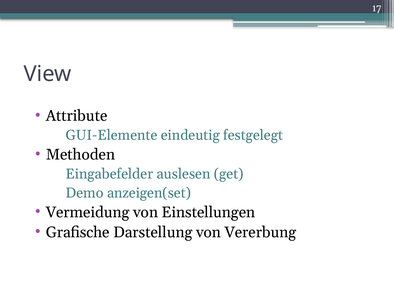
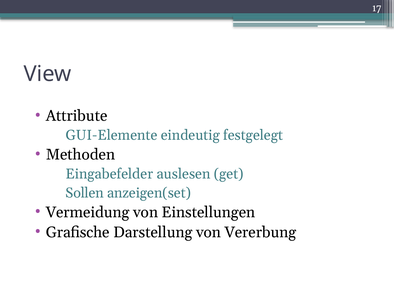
Demo: Demo -> Sollen
